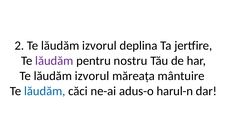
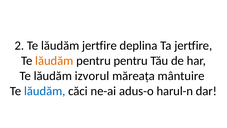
2 Te lăudăm izvorul: izvorul -> jertfire
lăudăm at (54, 61) colour: purple -> orange
pentru nostru: nostru -> pentru
